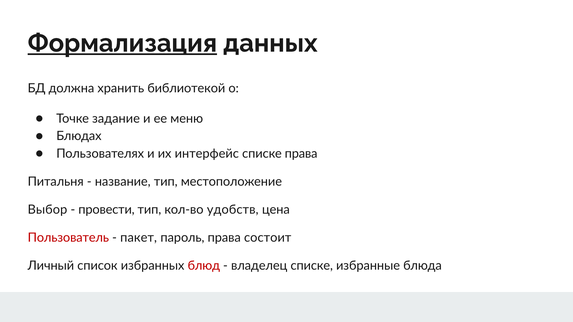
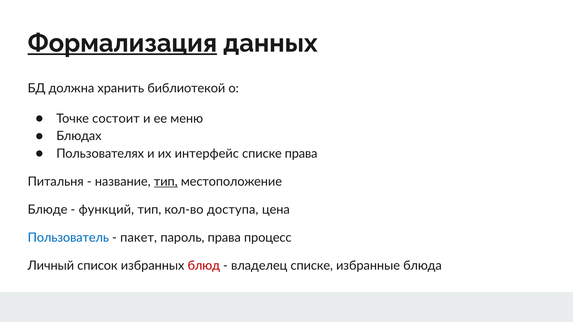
задание: задание -> состоит
тип at (166, 182) underline: none -> present
Выбор: Выбор -> Блюде
провести: провести -> функций
удобств: удобств -> доступа
Пользователь colour: red -> blue
состоит: состоит -> процесс
